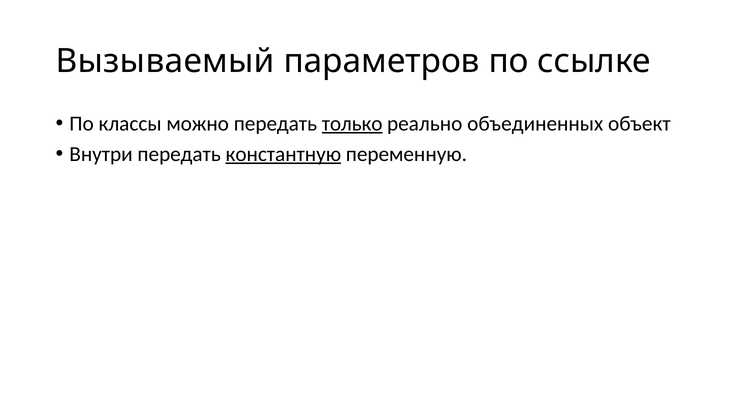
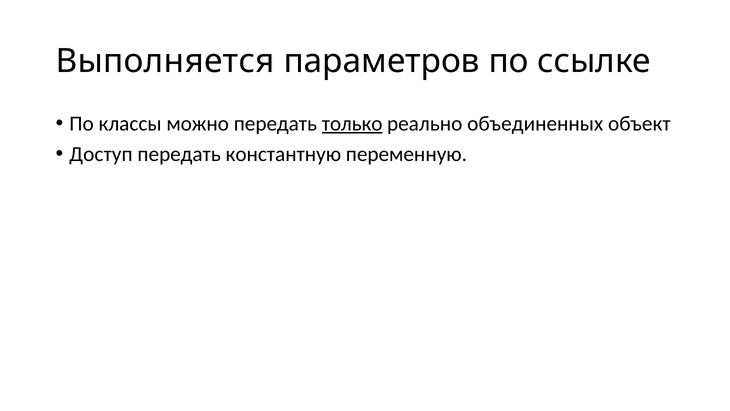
Вызываемый: Вызываемый -> Выполняется
Внутри: Внутри -> Доступ
константную underline: present -> none
